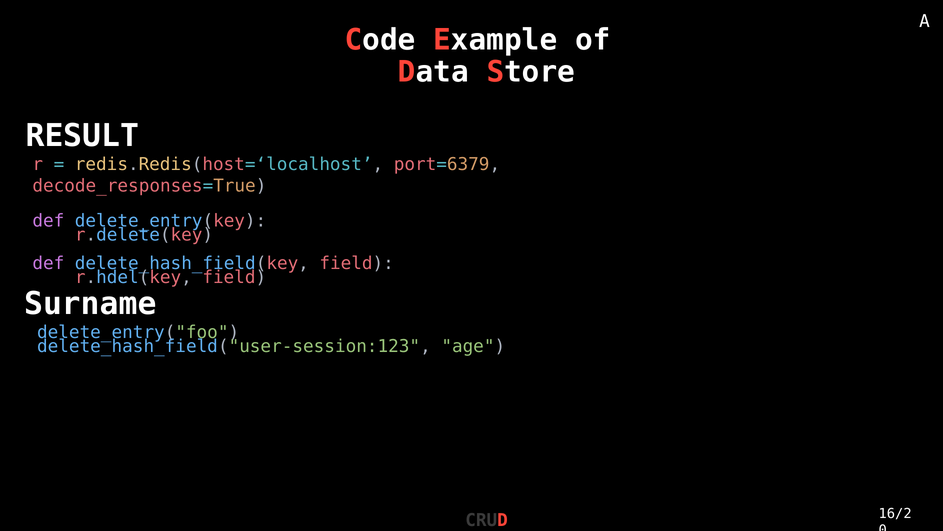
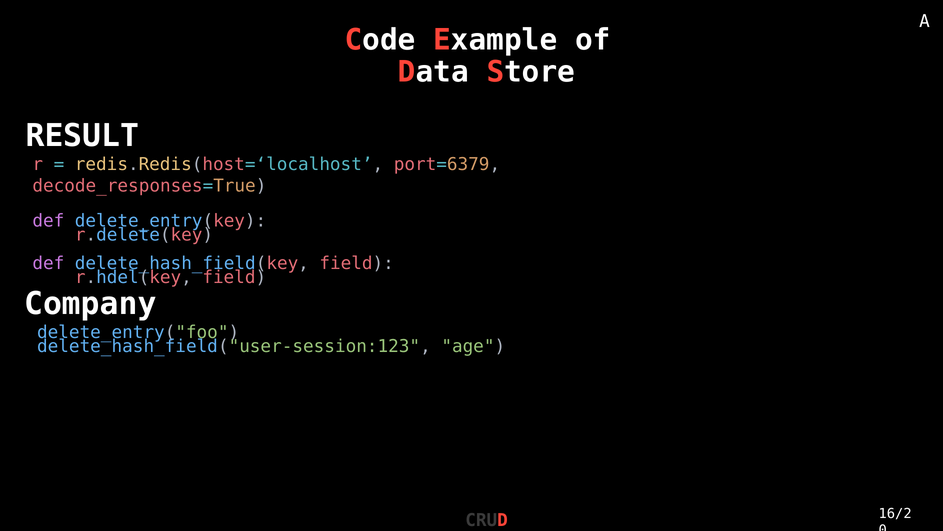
Surname: Surname -> Company
